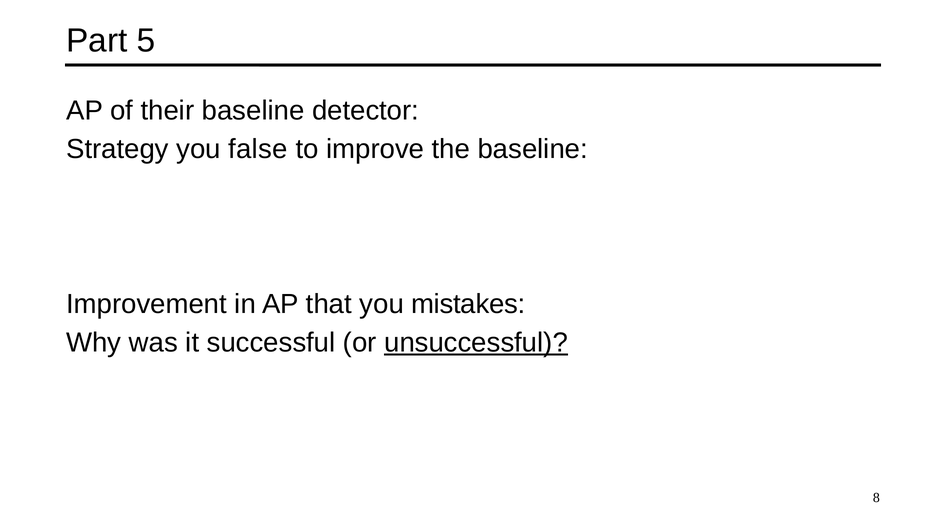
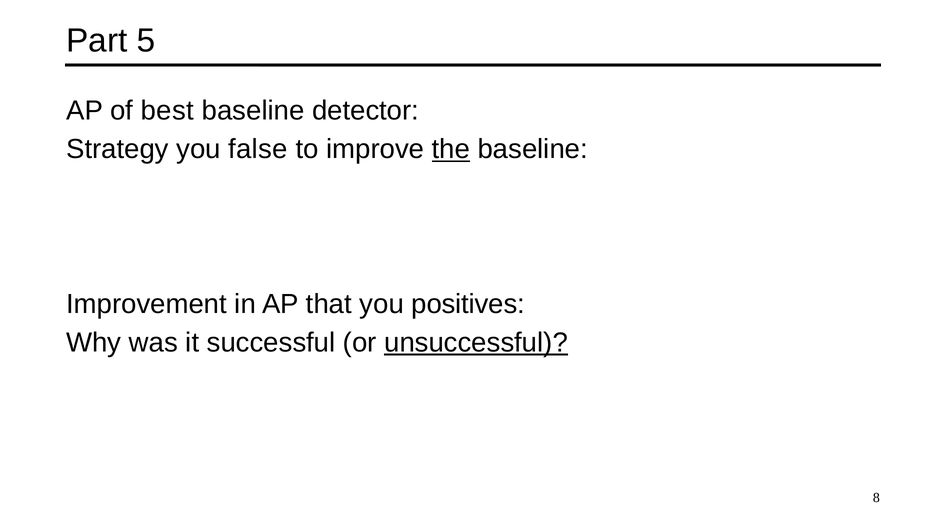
their: their -> best
the underline: none -> present
mistakes: mistakes -> positives
